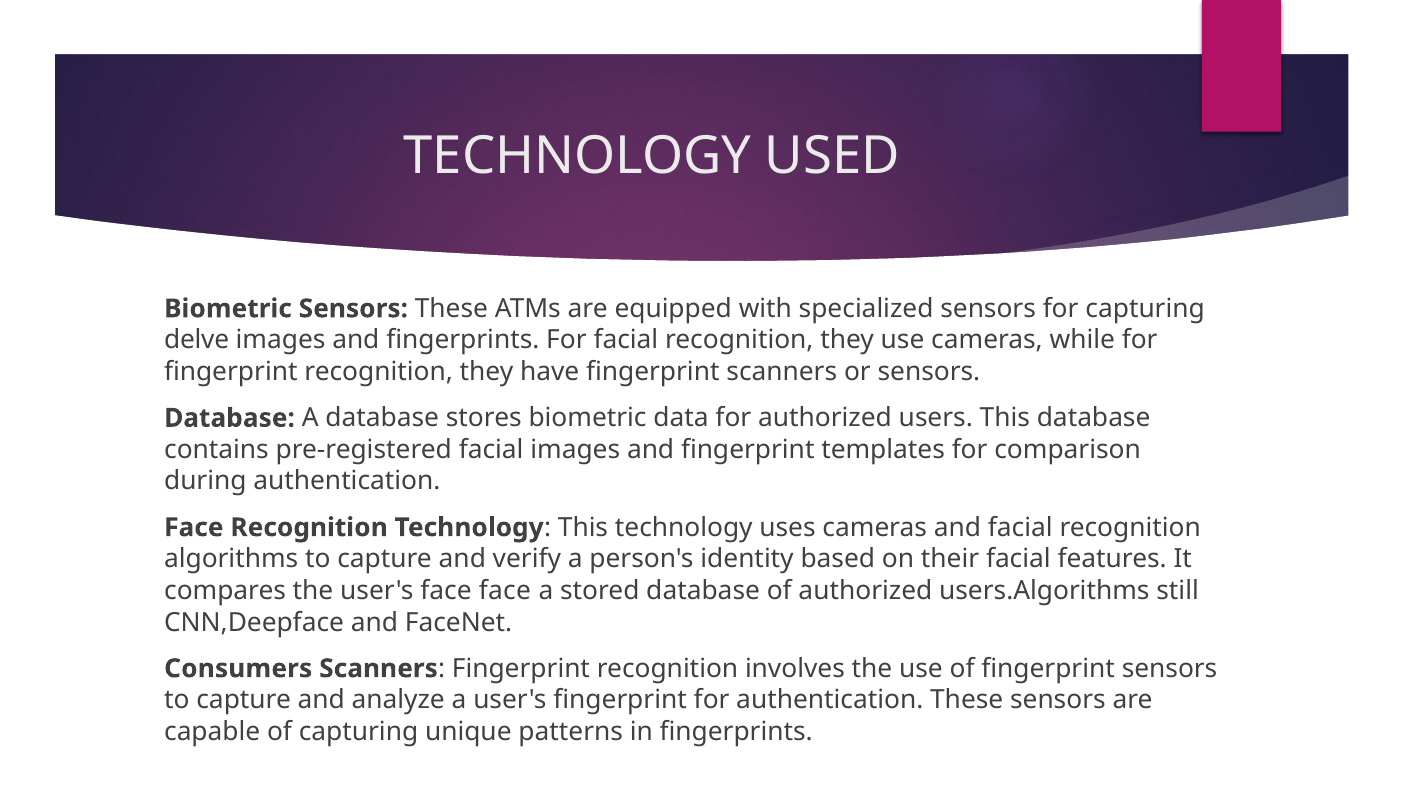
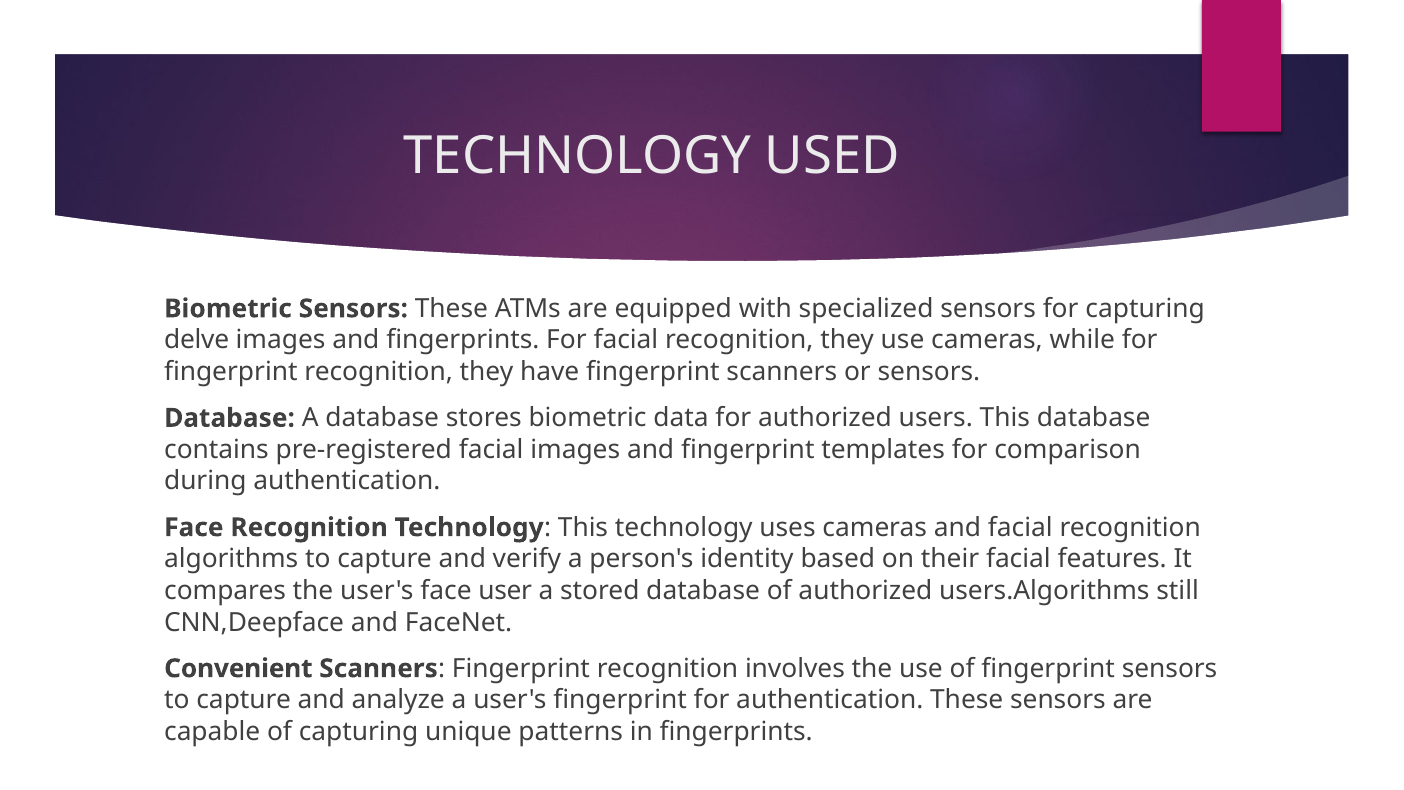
face face: face -> user
Consumers: Consumers -> Convenient
